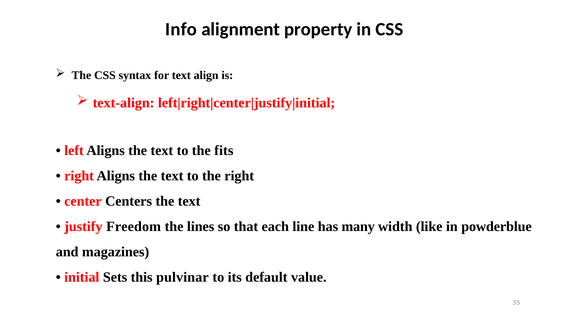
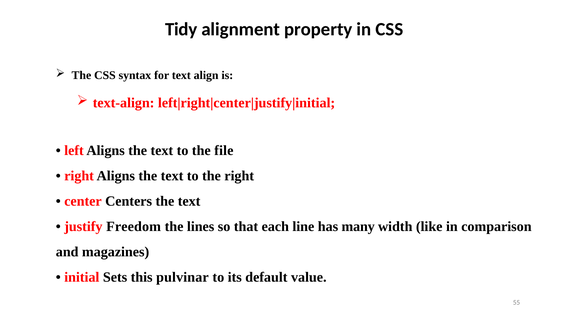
Info: Info -> Tidy
fits: fits -> file
powderblue: powderblue -> comparison
